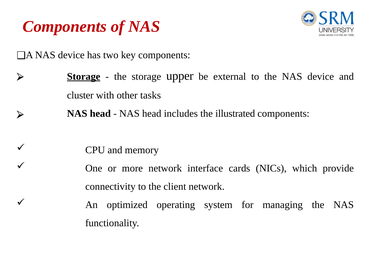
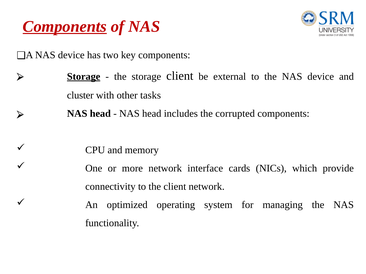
Components at (65, 27) underline: none -> present
storage upper: upper -> client
illustrated: illustrated -> corrupted
